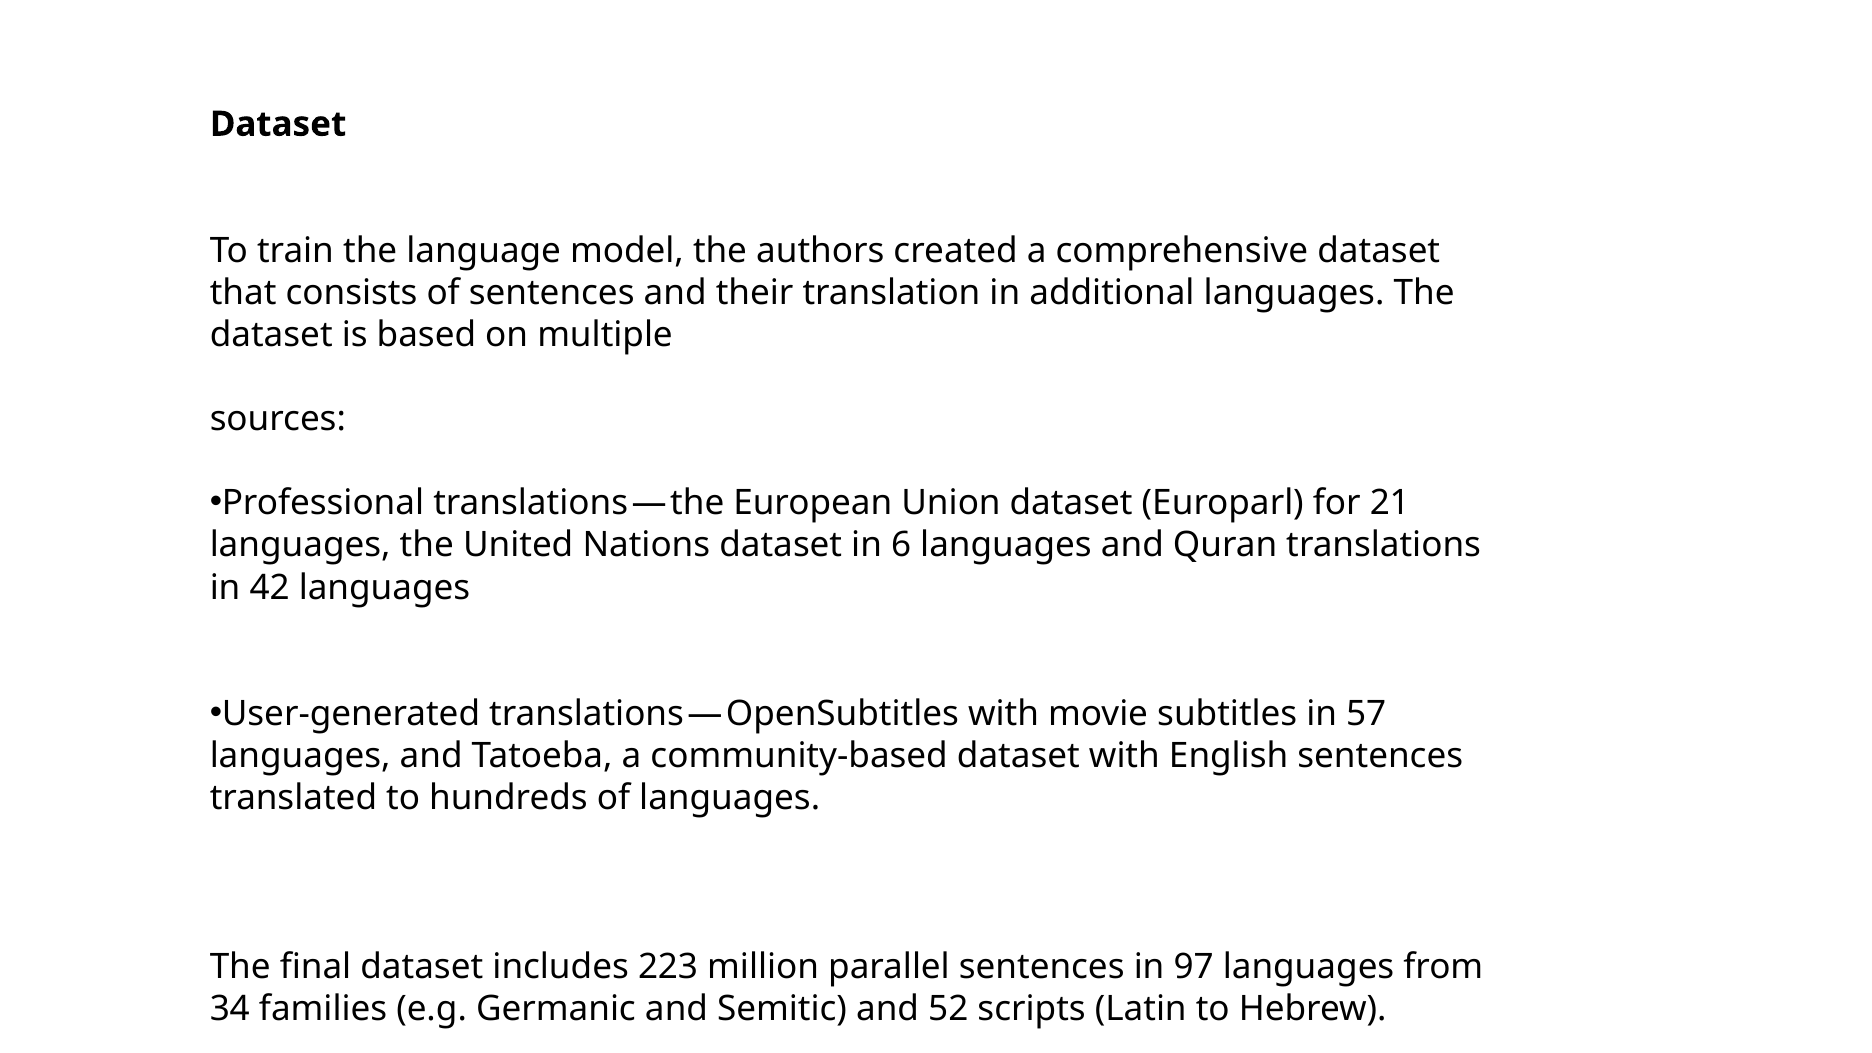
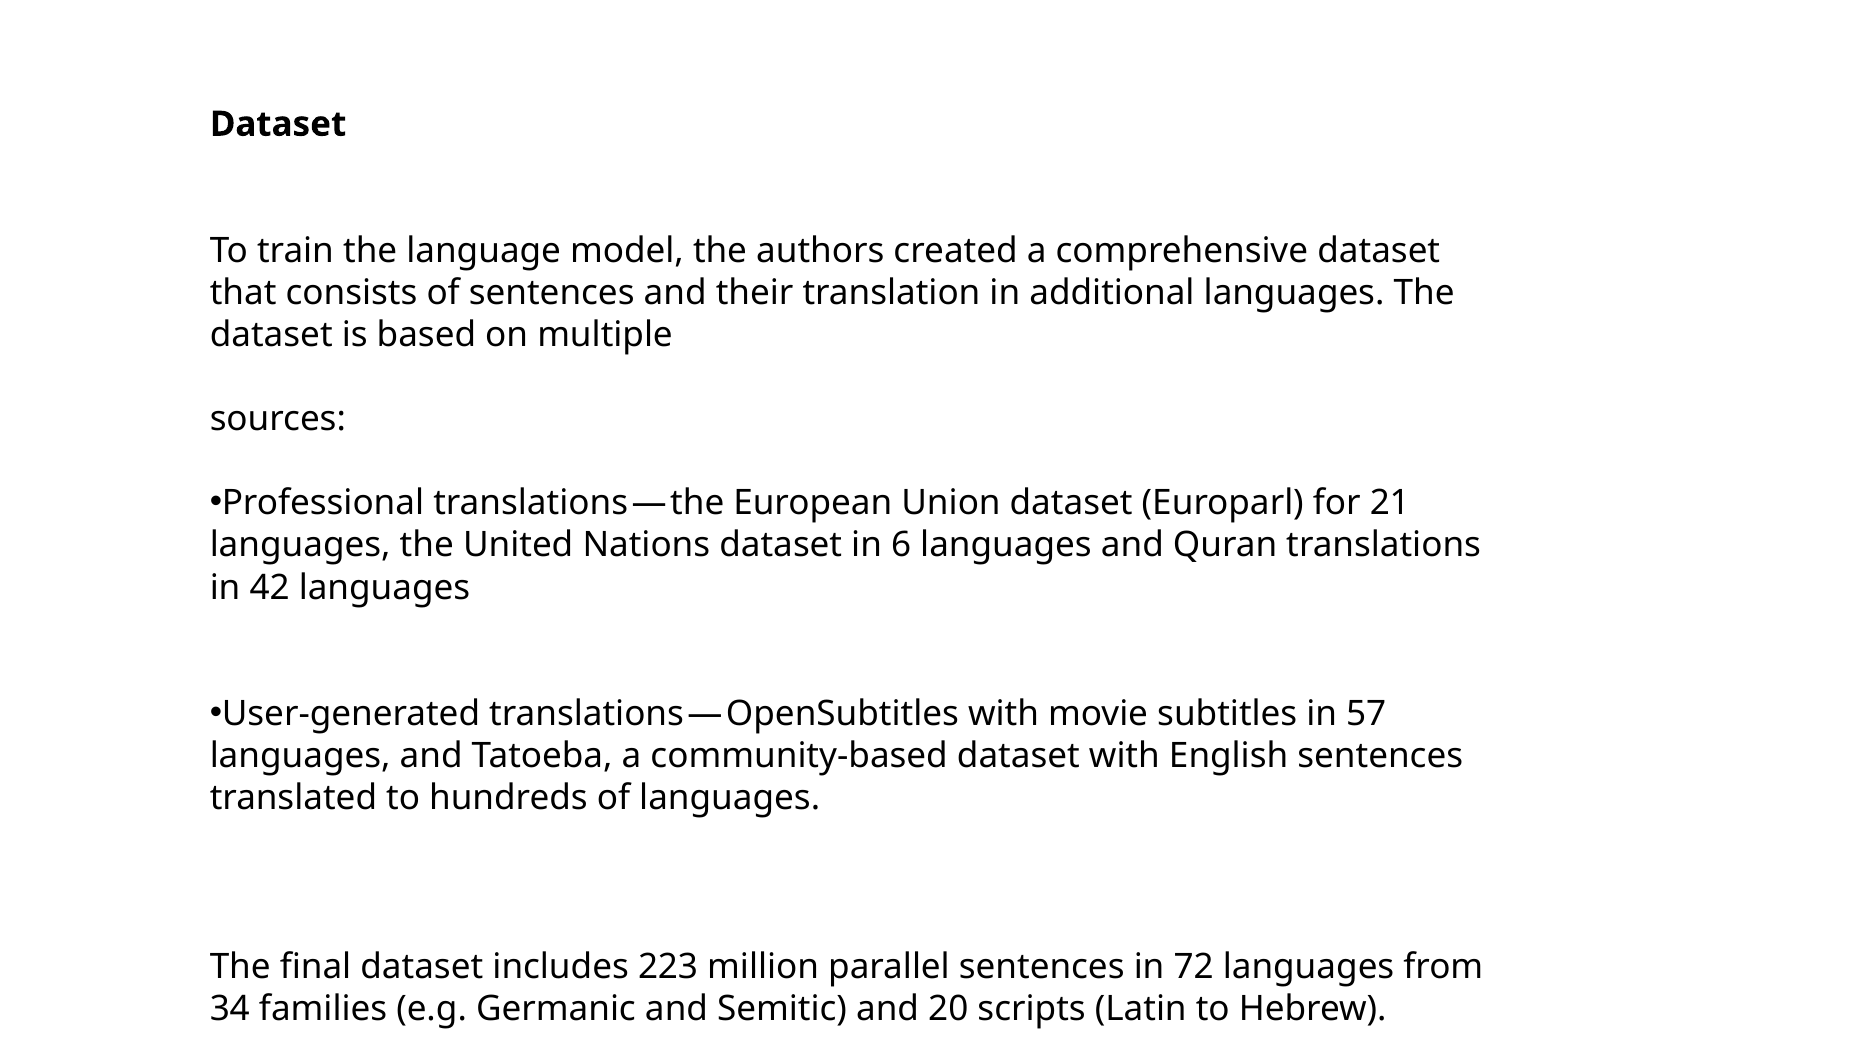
97: 97 -> 72
52: 52 -> 20
